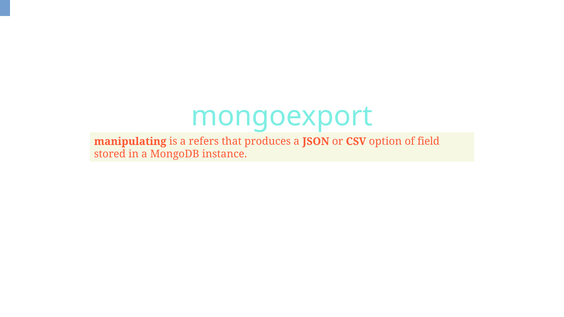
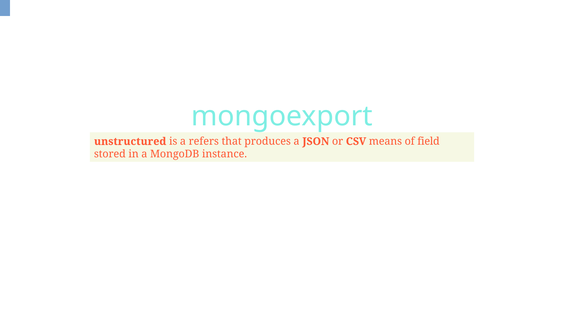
manipulating: manipulating -> unstructured
option: option -> means
